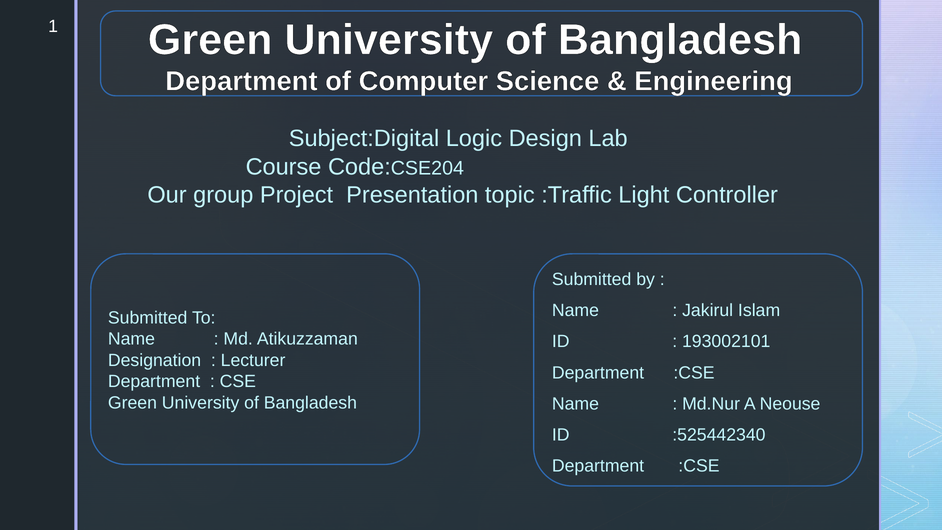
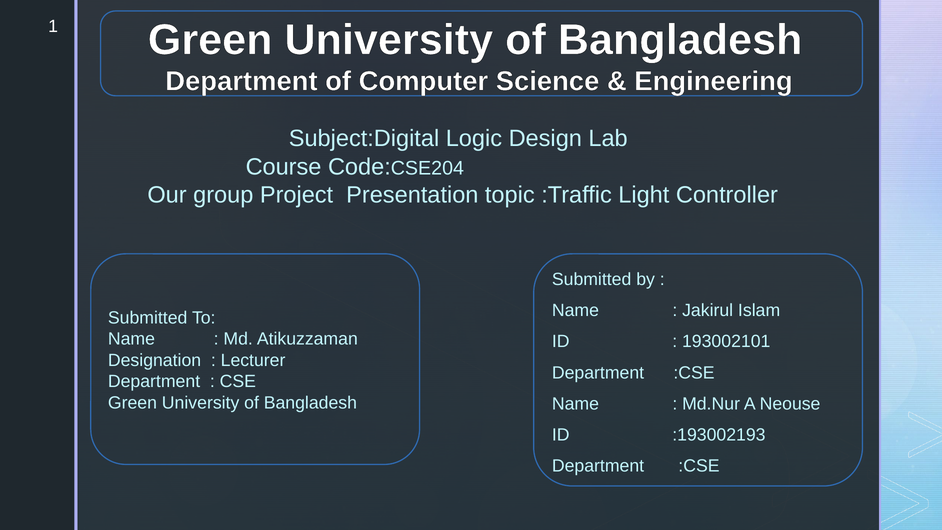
:525442340: :525442340 -> :193002193
